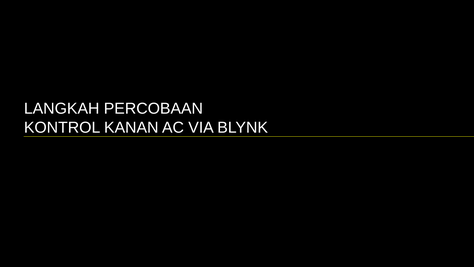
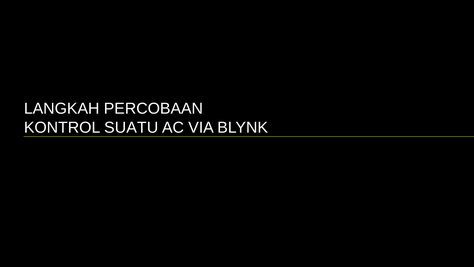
KANAN: KANAN -> SUATU
